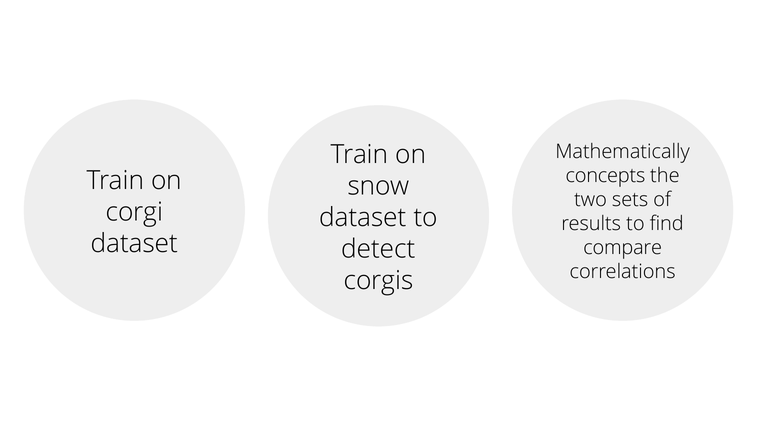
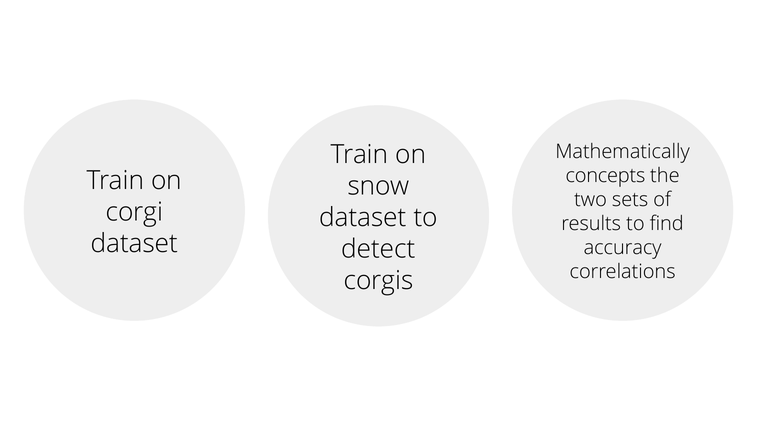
compare: compare -> accuracy
